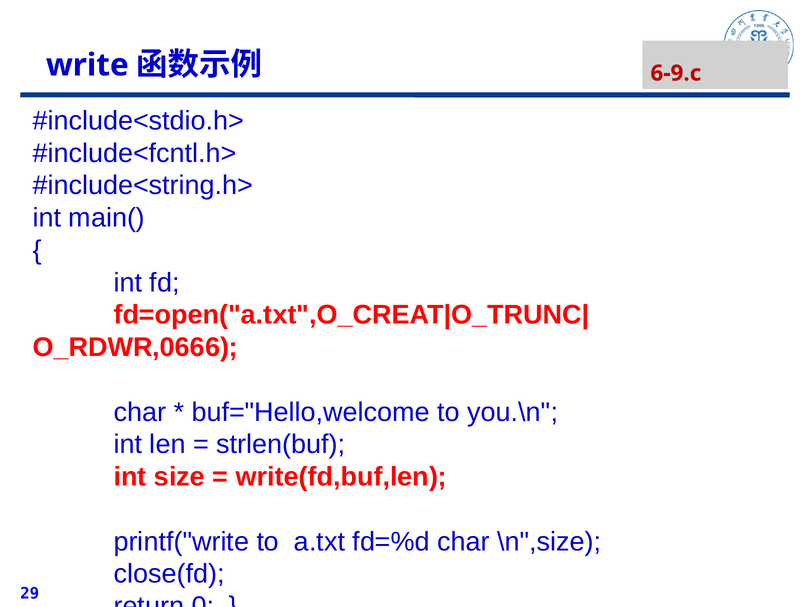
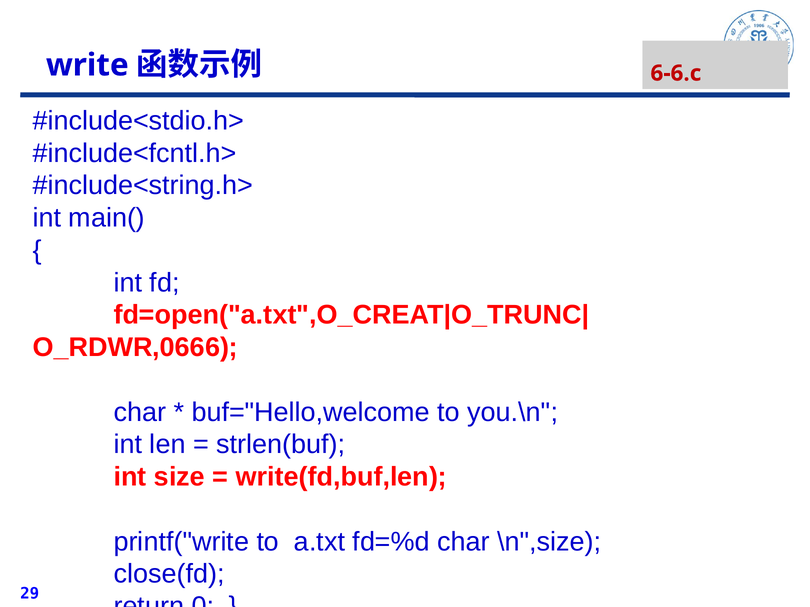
6-9.c: 6-9.c -> 6-6.c
